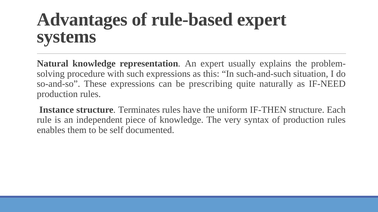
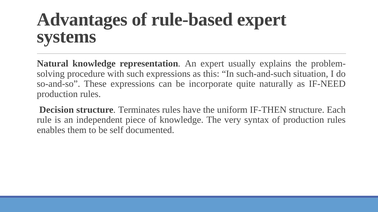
prescribing: prescribing -> incorporate
Instance: Instance -> Decision
